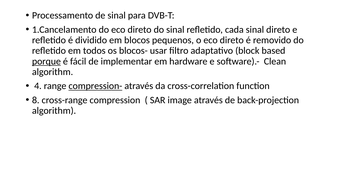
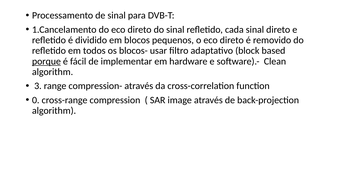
4: 4 -> 3
compression- underline: present -> none
8: 8 -> 0
